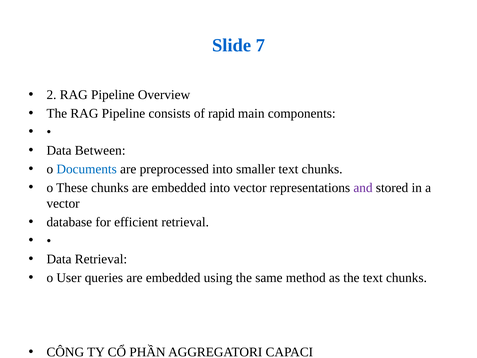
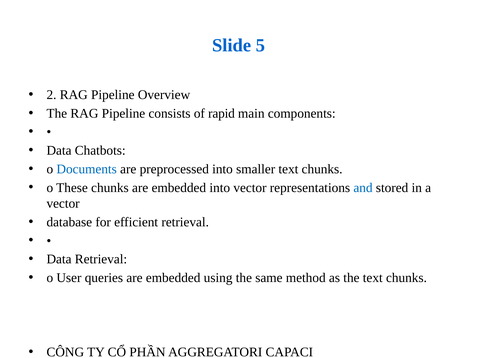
Slide 7: 7 -> 5
Data Between: Between -> Chatbots
and at (363, 188) colour: purple -> blue
